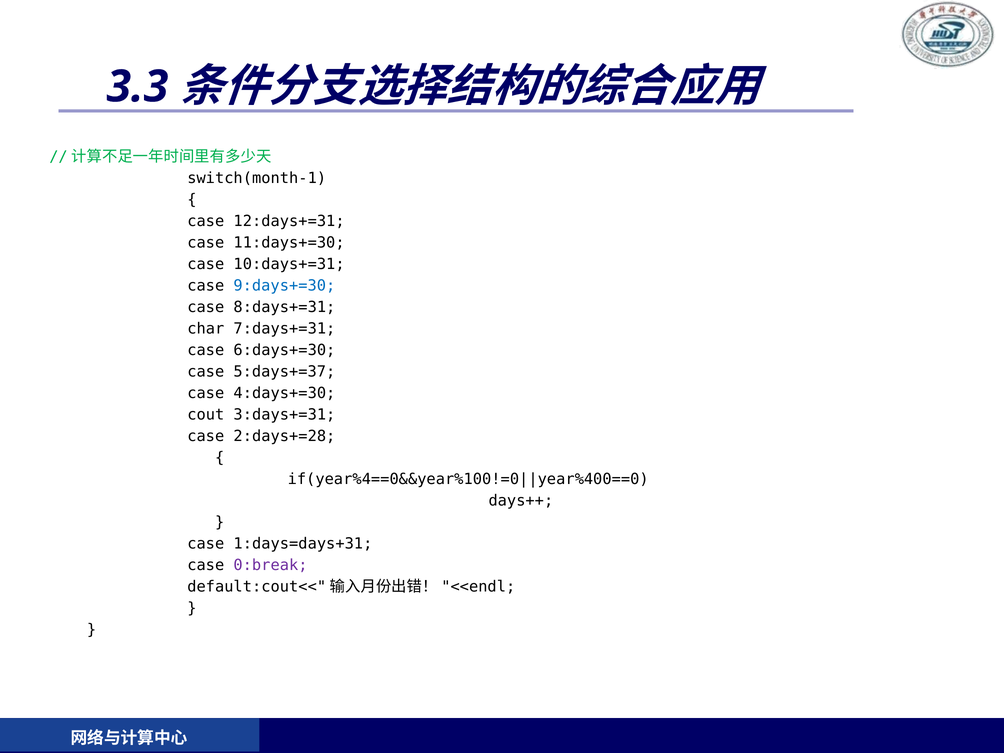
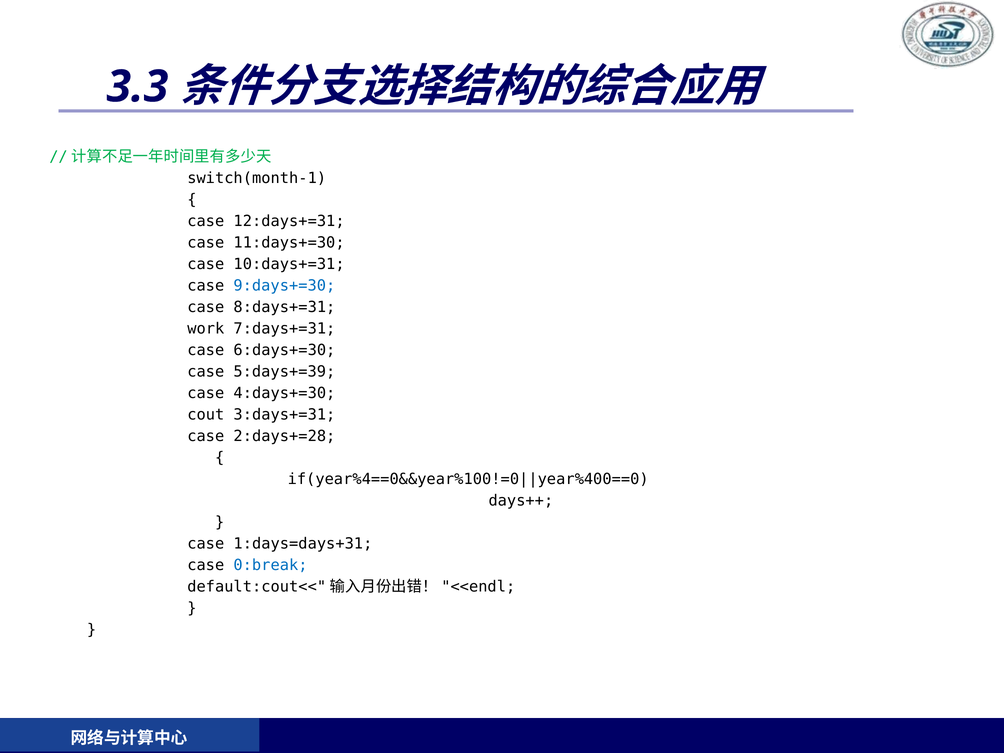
char: char -> work
5:days+=37: 5:days+=37 -> 5:days+=39
0:break colour: purple -> blue
